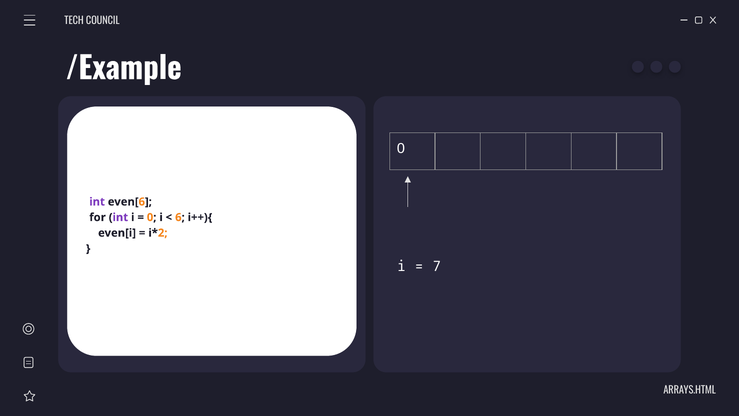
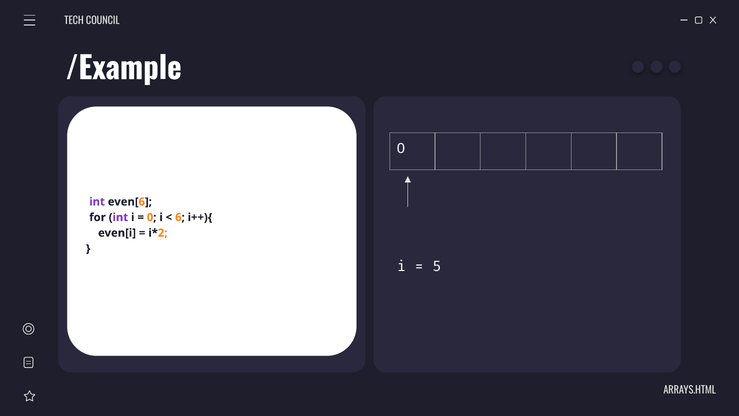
7: 7 -> 5
